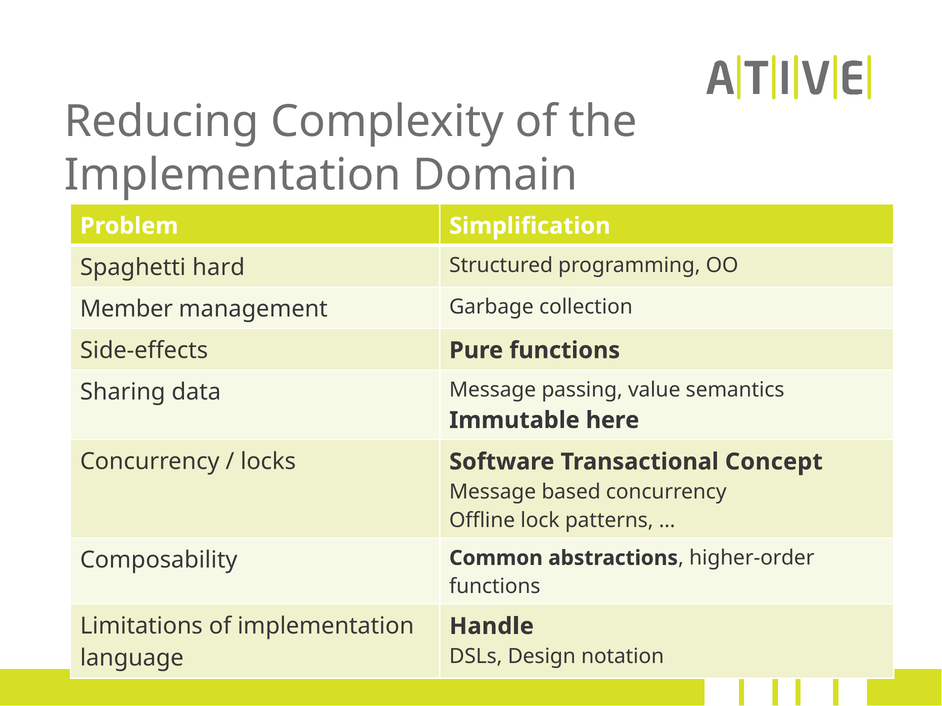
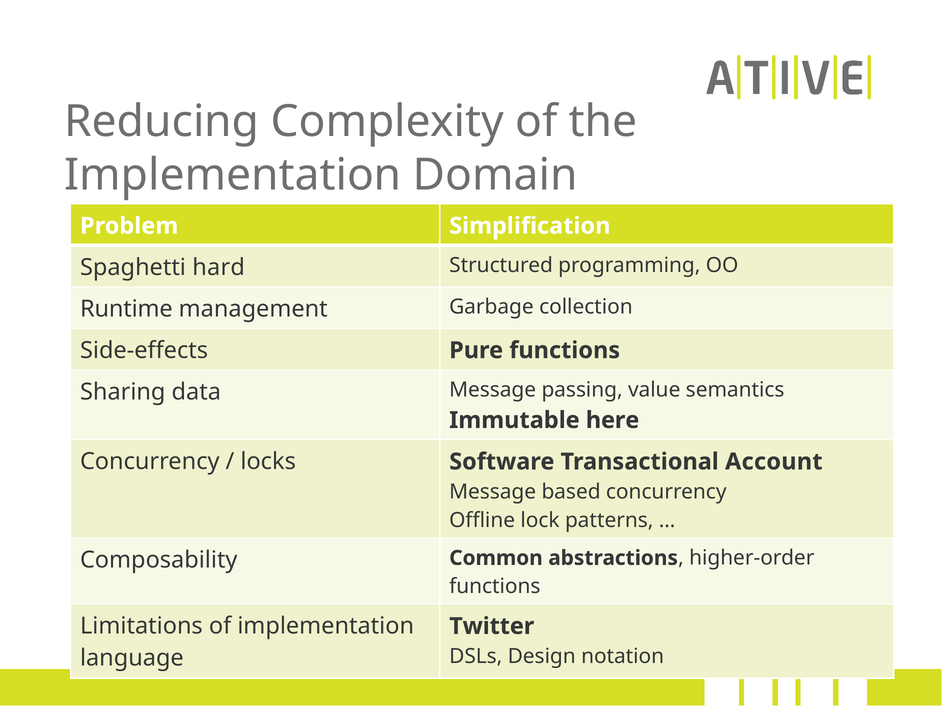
Member: Member -> Runtime
Concept: Concept -> Account
Handle: Handle -> Twitter
